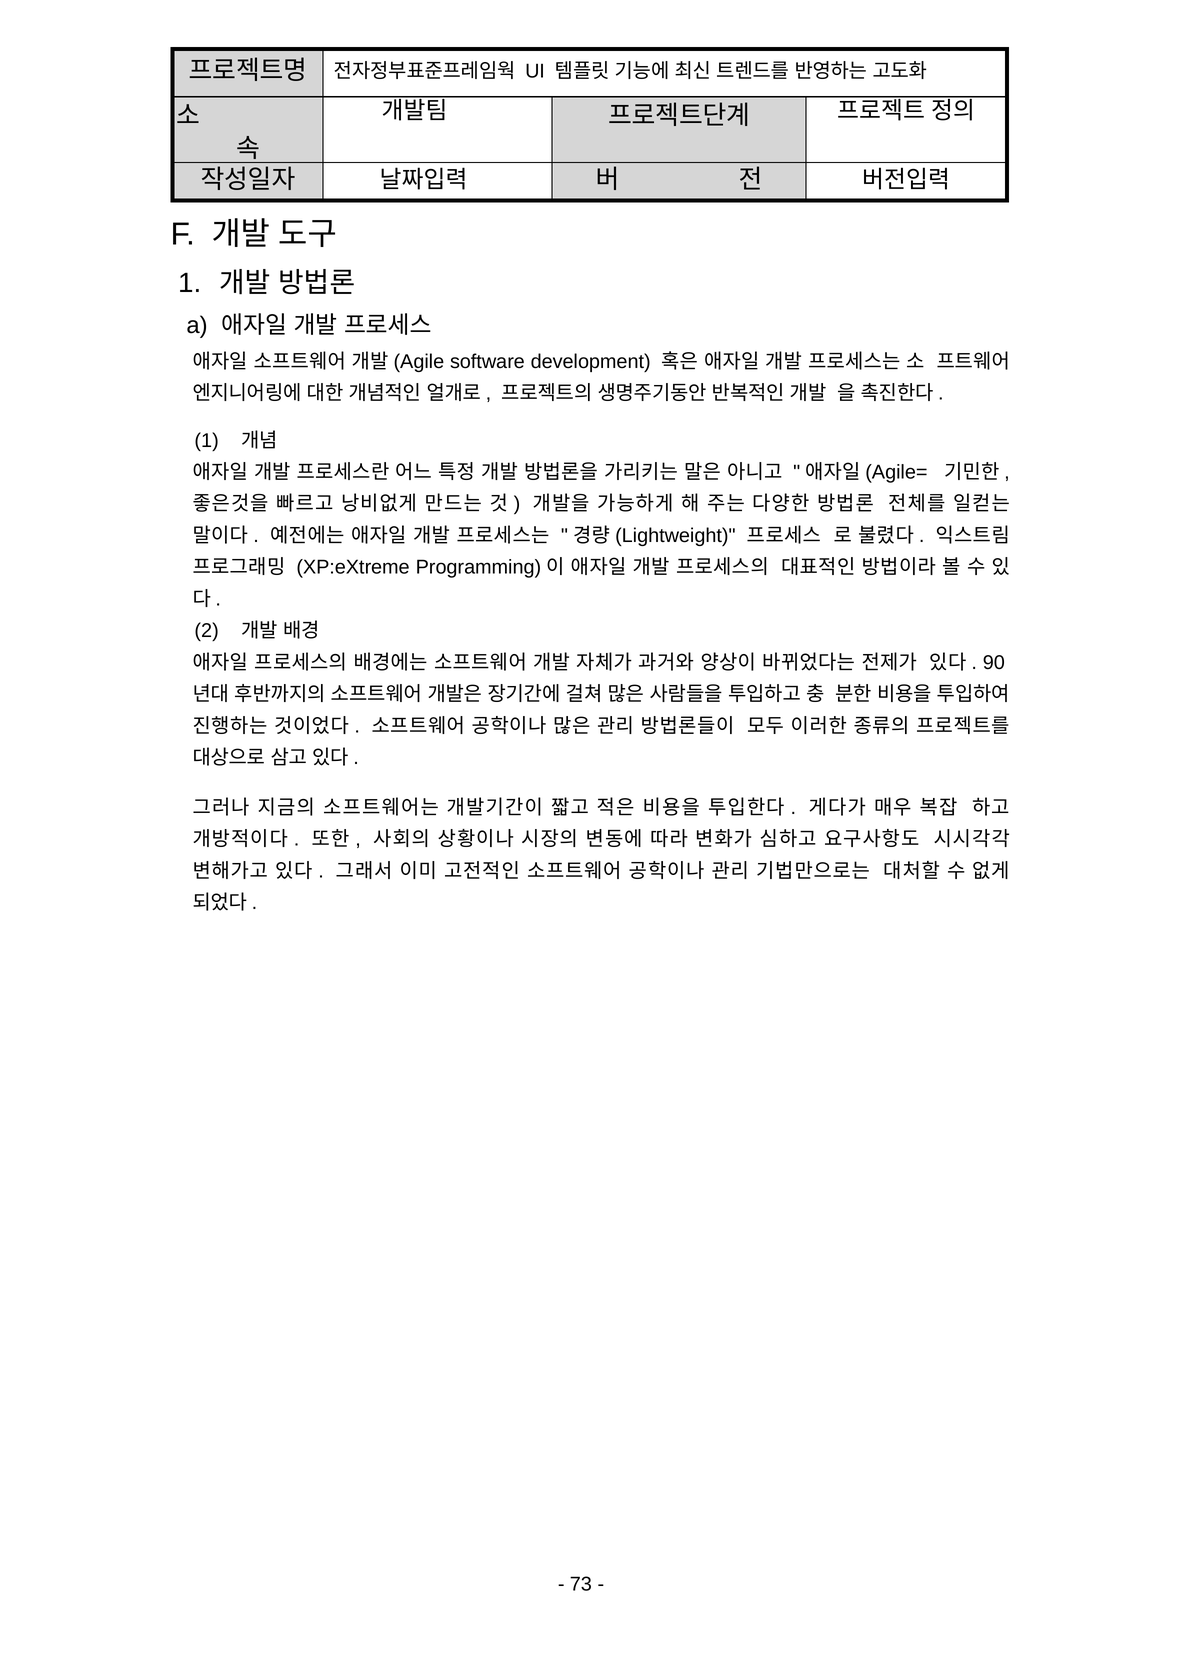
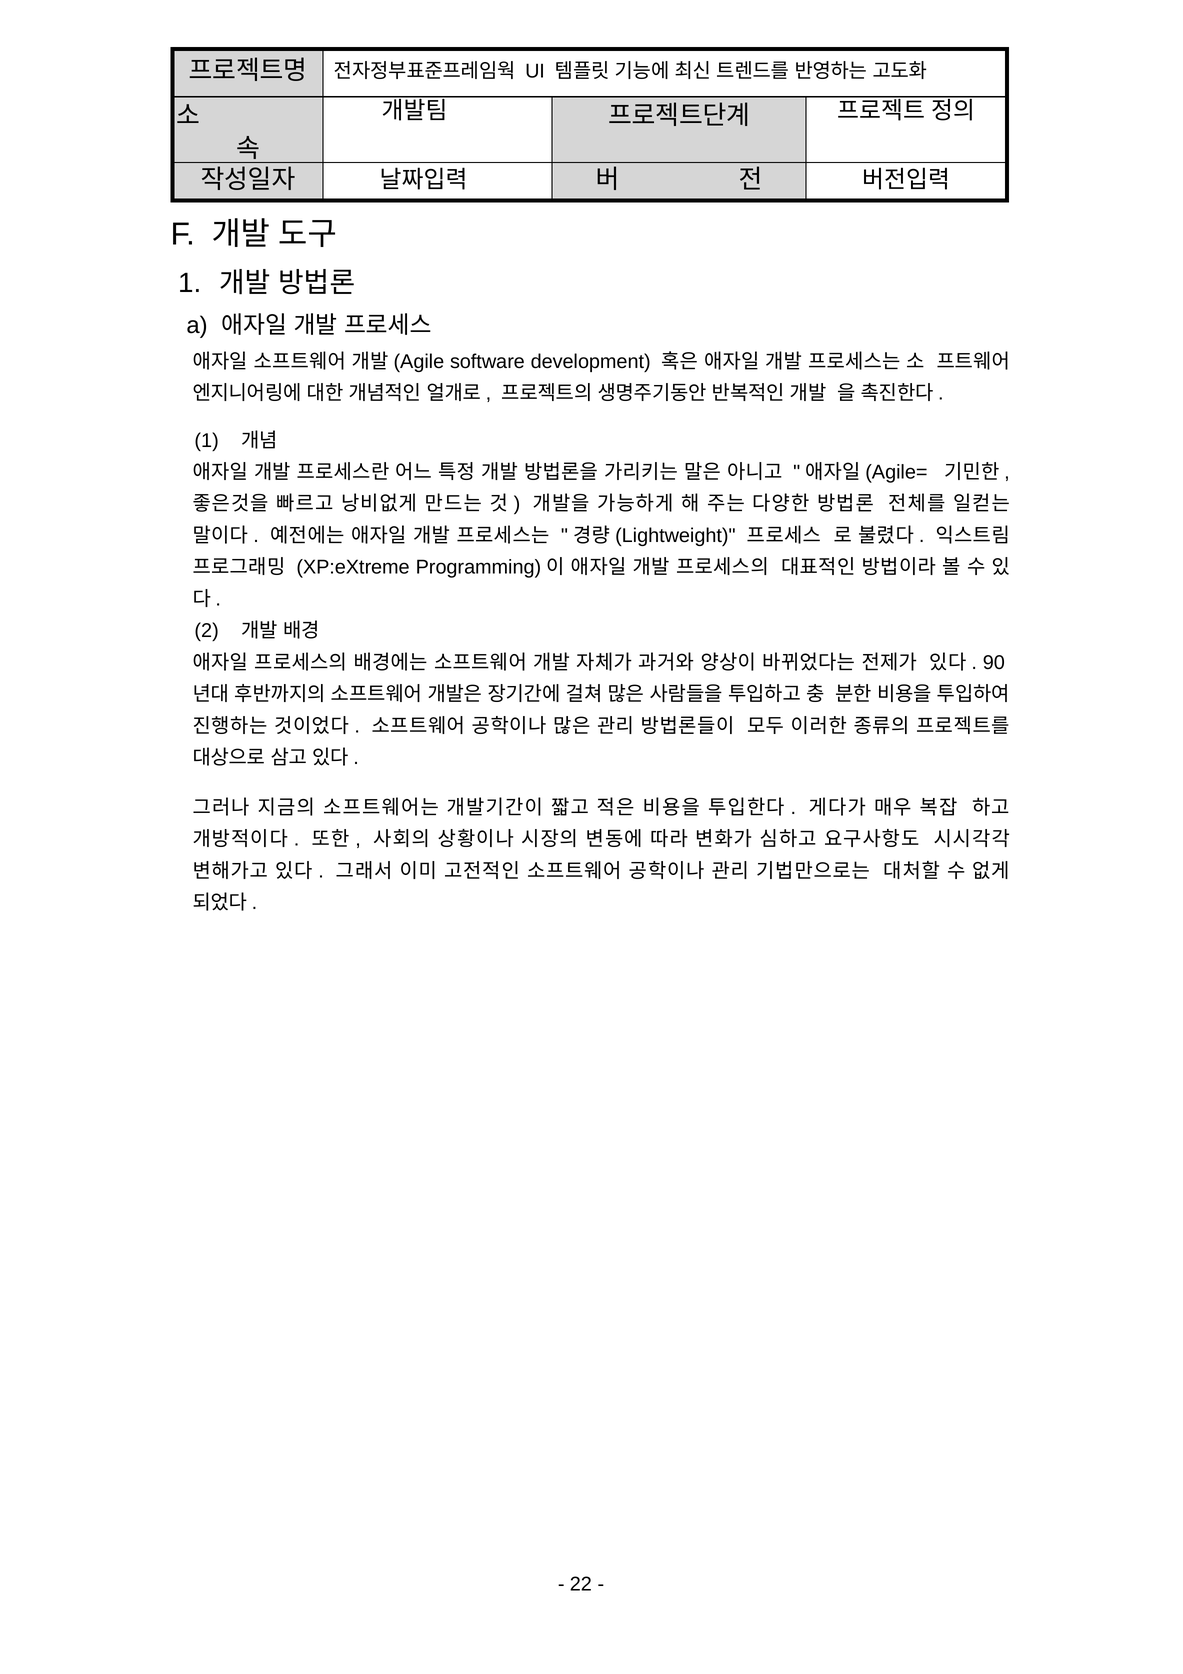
73: 73 -> 22
